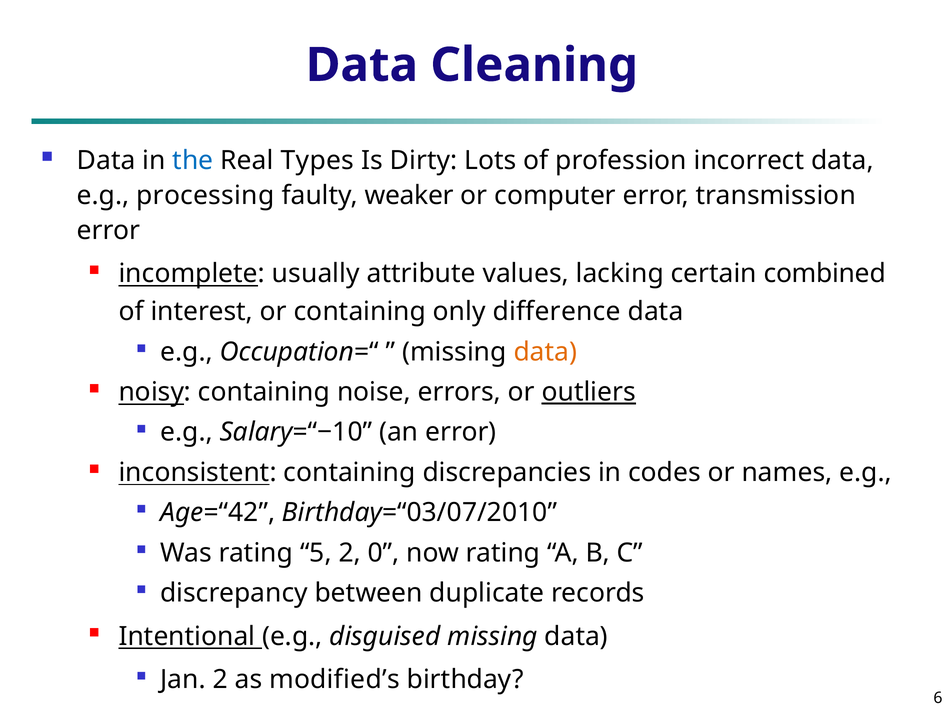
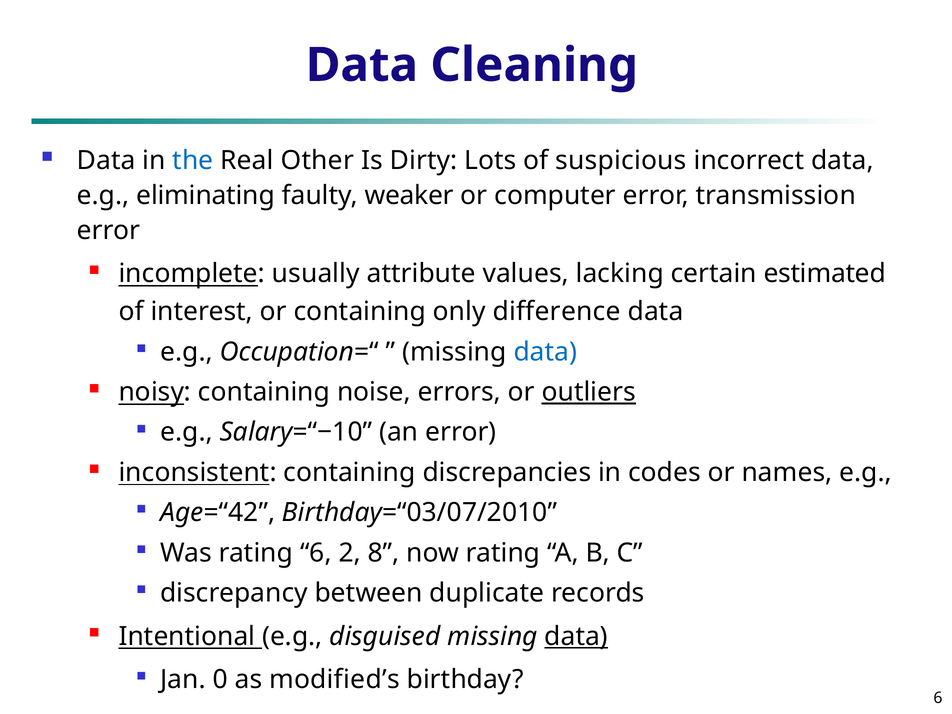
Types: Types -> Other
profession: profession -> suspicious
processing: processing -> eliminating
combined: combined -> estimated
data at (545, 352) colour: orange -> blue
rating 5: 5 -> 6
0: 0 -> 8
data at (576, 636) underline: none -> present
Jan 2: 2 -> 0
